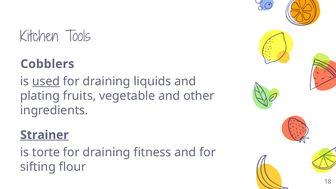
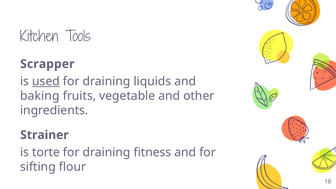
Cobblers: Cobblers -> Scrapper
plating: plating -> baking
Strainer underline: present -> none
